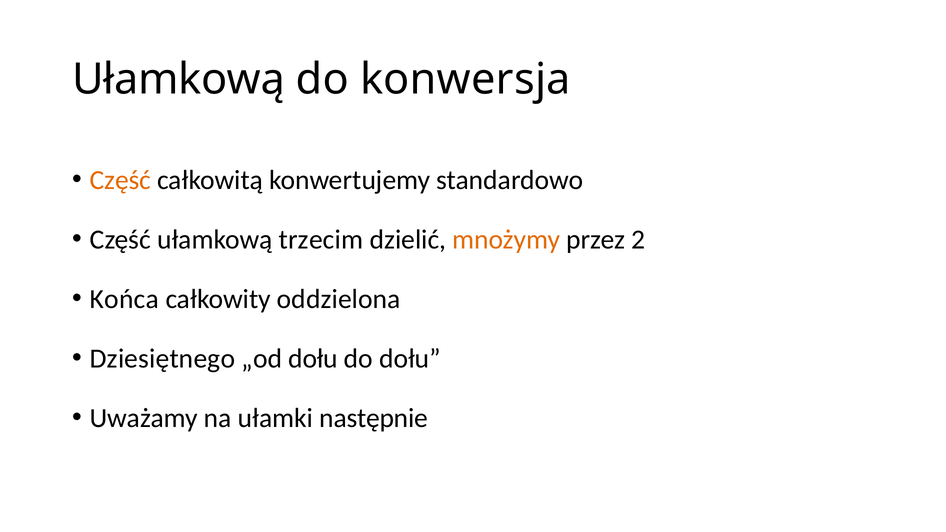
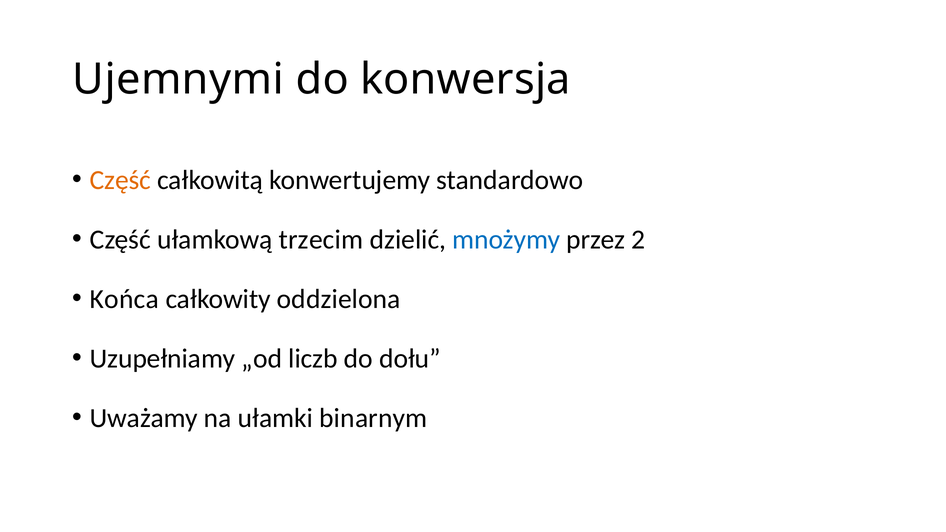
Ułamkową at (179, 79): Ułamkową -> Ujemnymi
mnożymy colour: orange -> blue
Dziesiętnego: Dziesiętnego -> Uzupełniamy
„od dołu: dołu -> liczb
następnie: następnie -> binarnym
